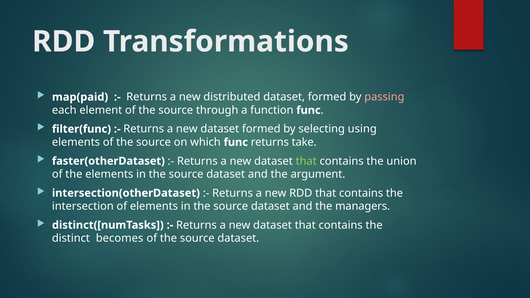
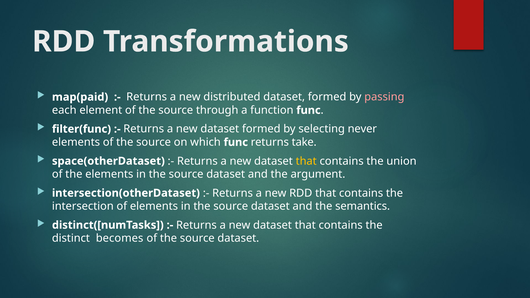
using: using -> never
faster(otherDataset: faster(otherDataset -> space(otherDataset
that at (306, 161) colour: light green -> yellow
managers: managers -> semantics
